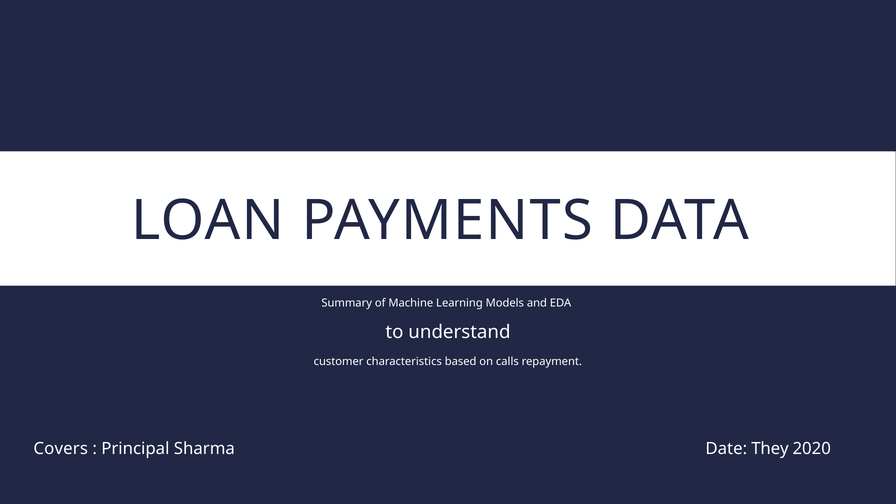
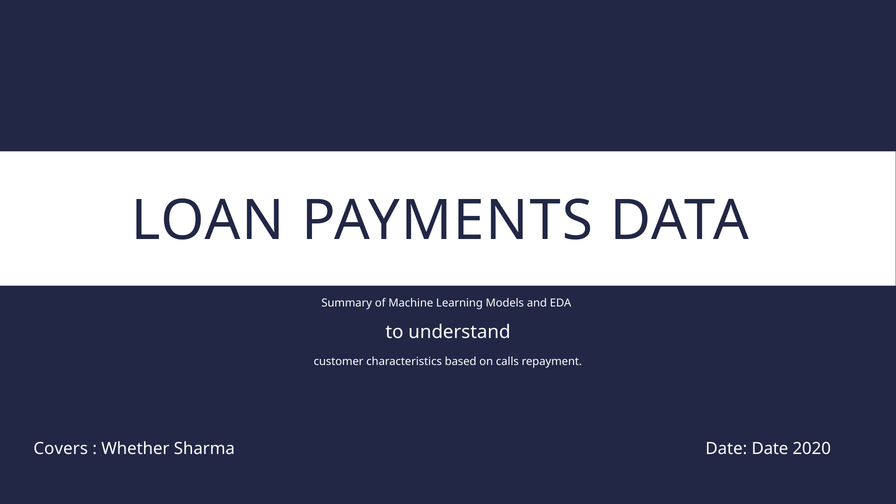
Principal: Principal -> Whether
Date They: They -> Date
